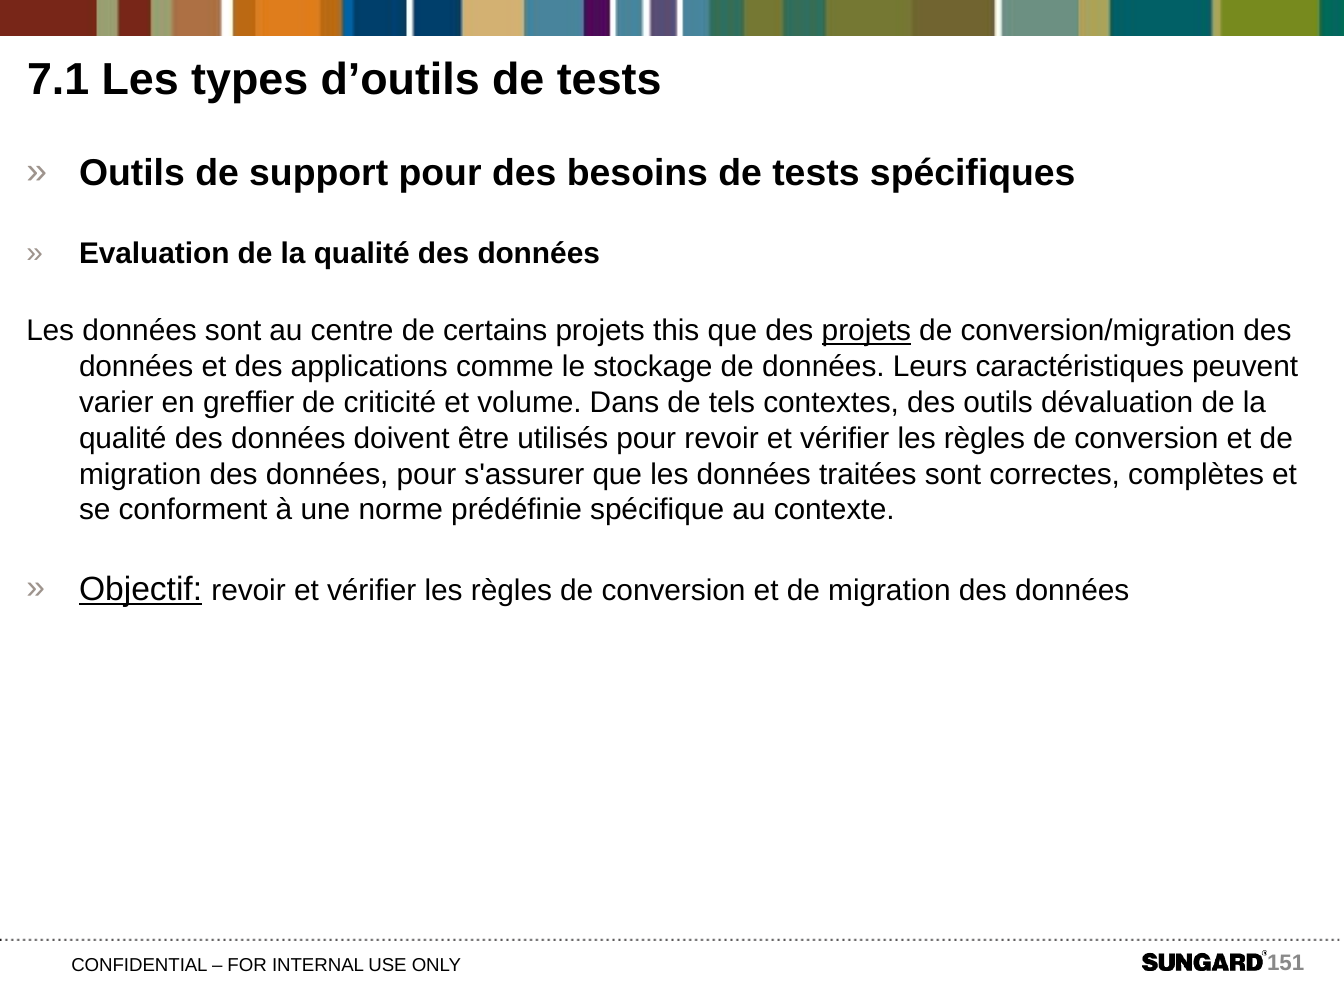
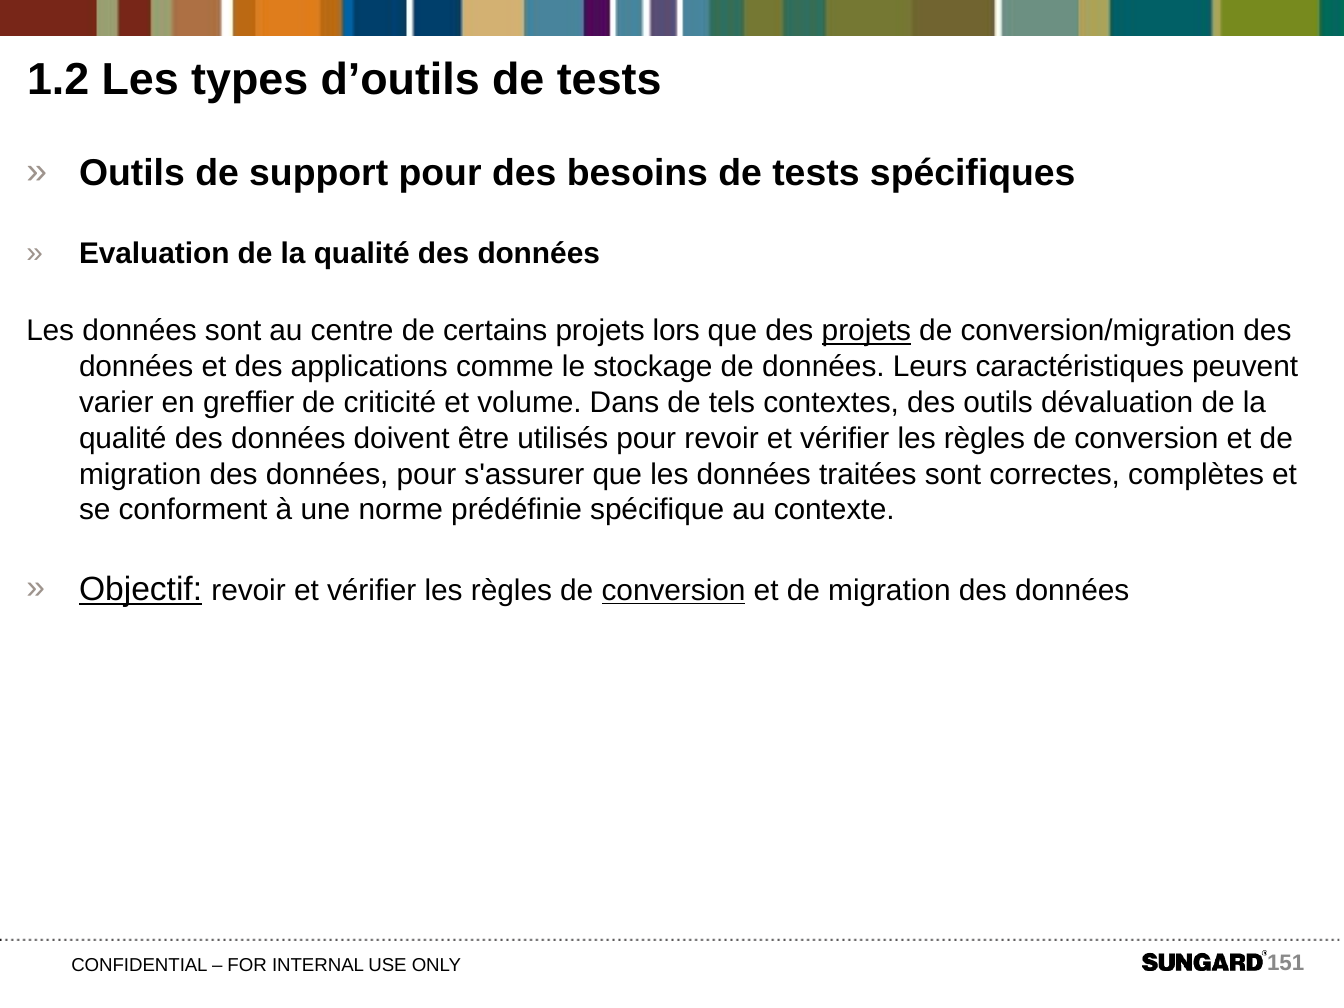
7.1: 7.1 -> 1.2
this: this -> lors
conversion at (674, 591) underline: none -> present
